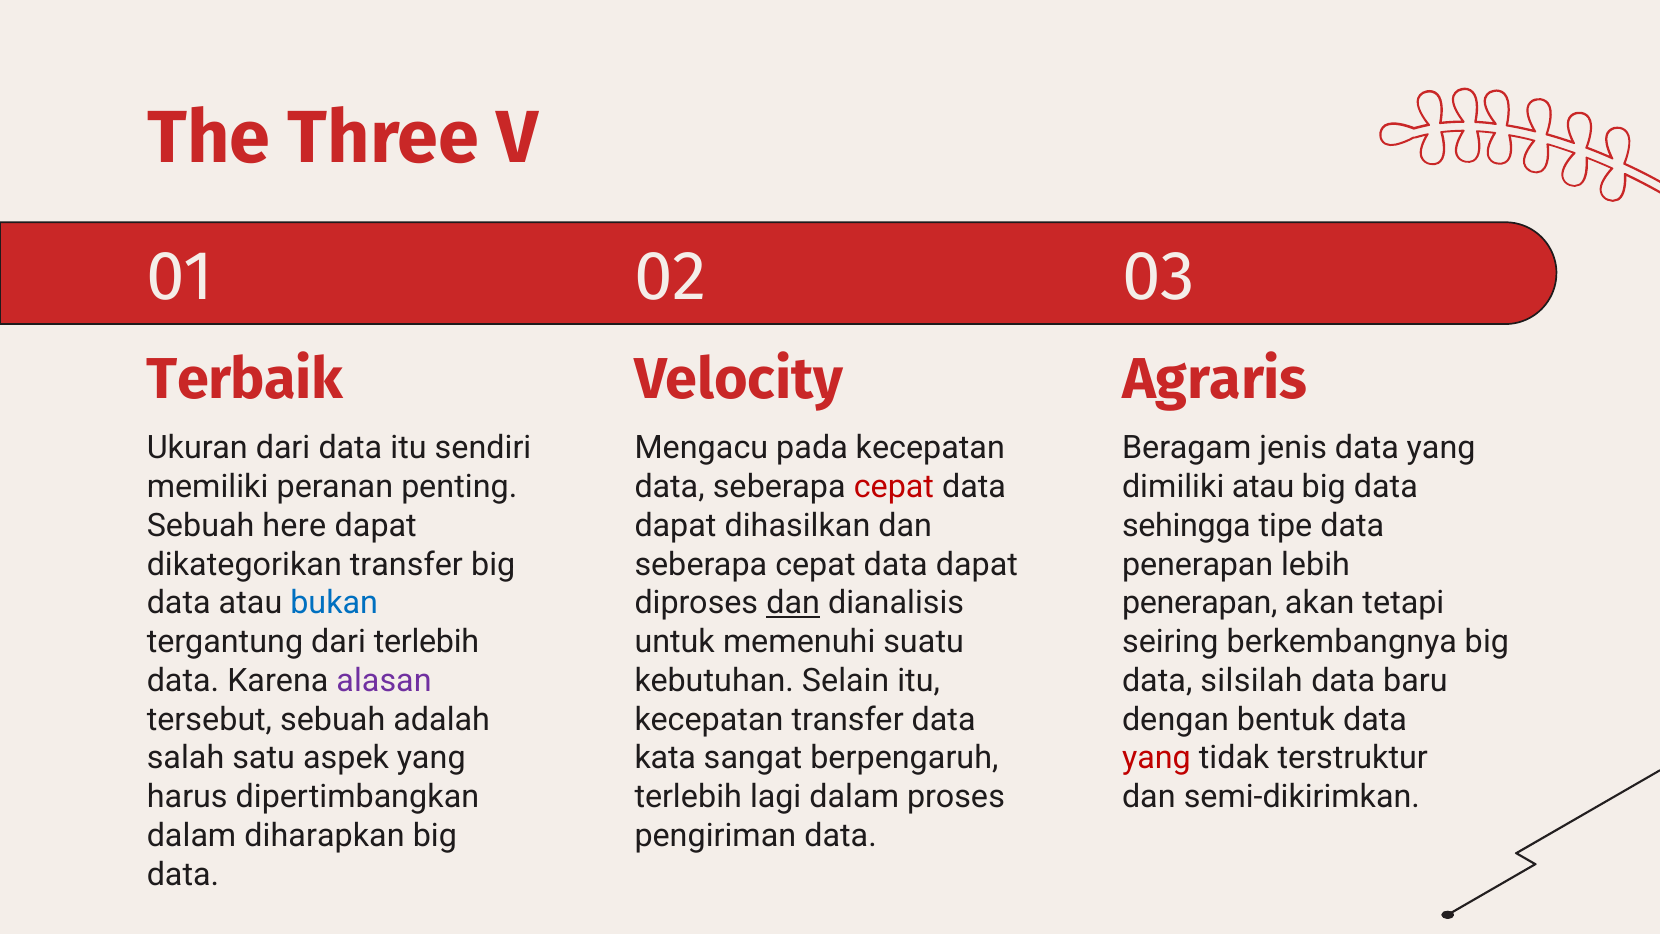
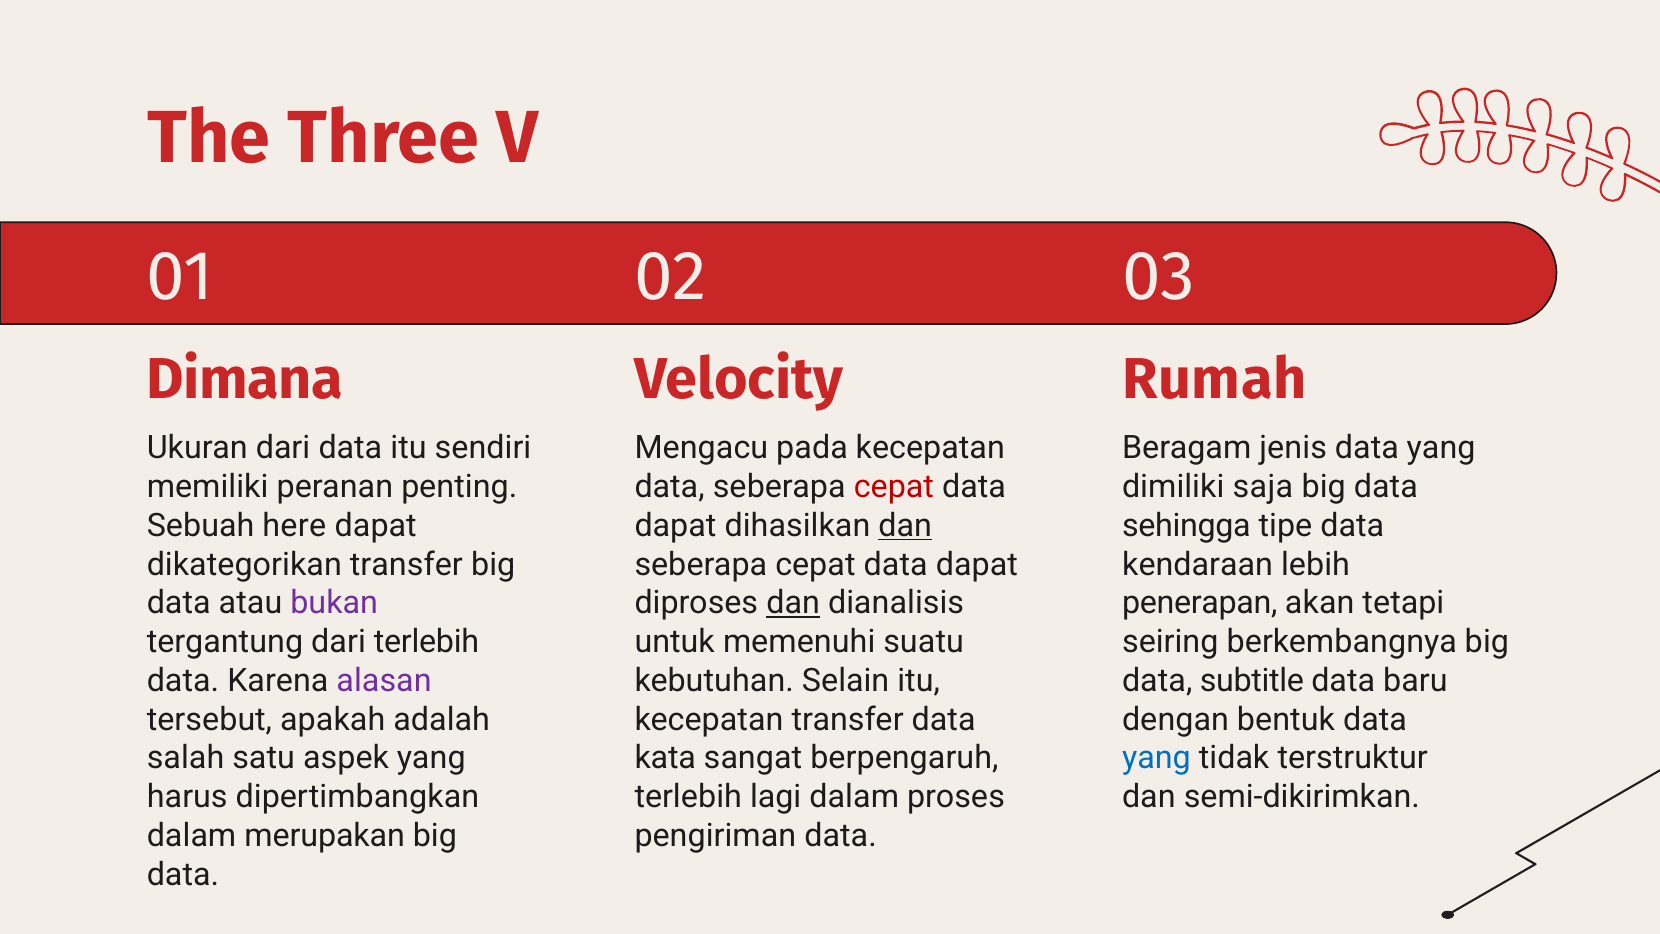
Terbaik: Terbaik -> Dimana
Agraris: Agraris -> Rumah
dimiliki atau: atau -> saja
dan at (905, 526) underline: none -> present
penerapan at (1198, 564): penerapan -> kendaraan
bukan colour: blue -> purple
silsilah: silsilah -> subtitle
tersebut sebuah: sebuah -> apakah
yang at (1156, 758) colour: red -> blue
diharapkan: diharapkan -> merupakan
